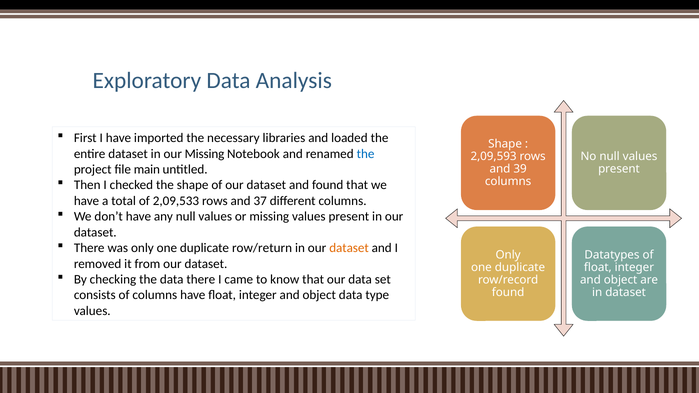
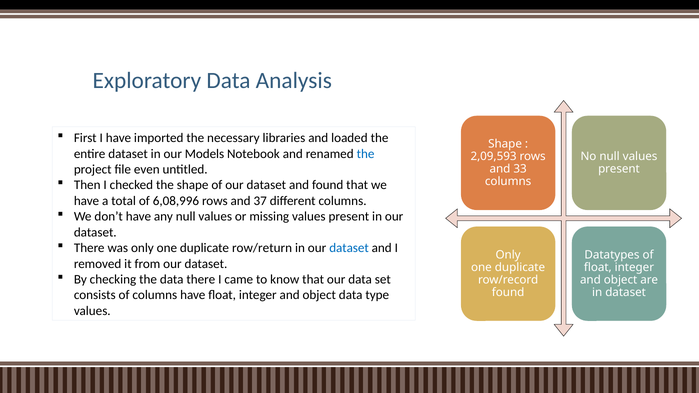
our Missing: Missing -> Models
main: main -> even
39: 39 -> 33
2,09,533: 2,09,533 -> 6,08,996
dataset at (349, 248) colour: orange -> blue
